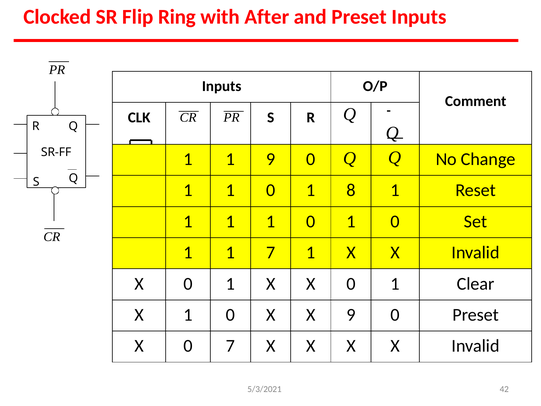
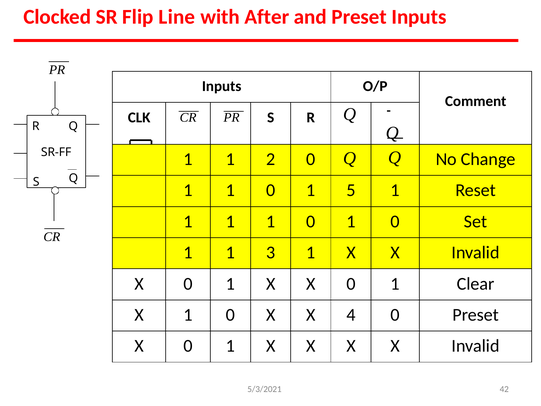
Ring: Ring -> Line
1 9: 9 -> 2
8: 8 -> 5
1 7: 7 -> 3
X 9: 9 -> 4
7 at (230, 346): 7 -> 1
